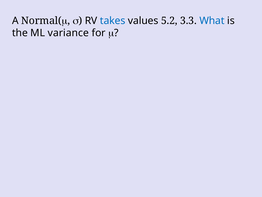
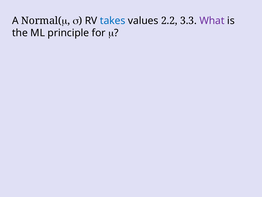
5.2: 5.2 -> 2.2
What colour: blue -> purple
variance: variance -> principle
